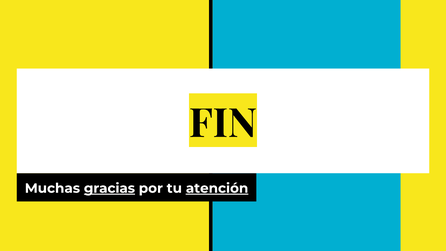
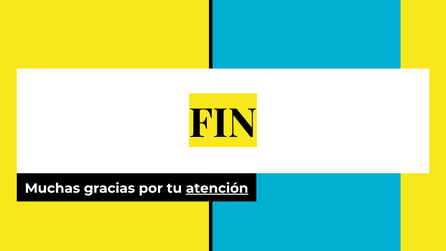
gracias underline: present -> none
